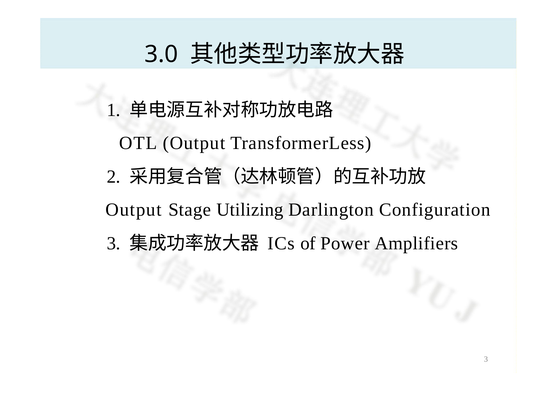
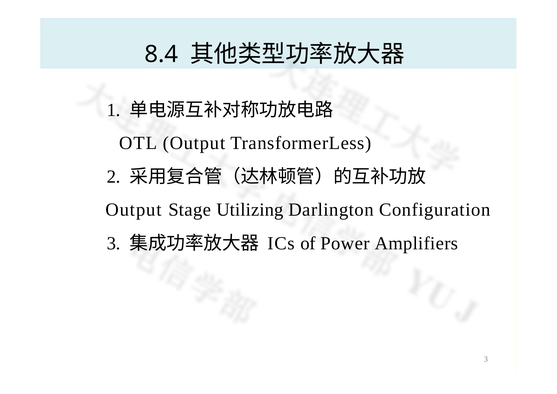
3.0: 3.0 -> 8.4
